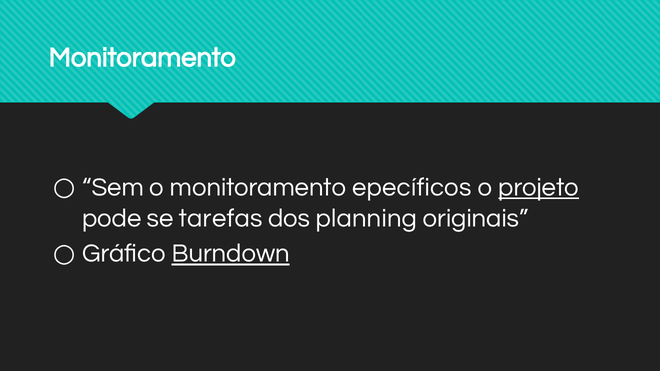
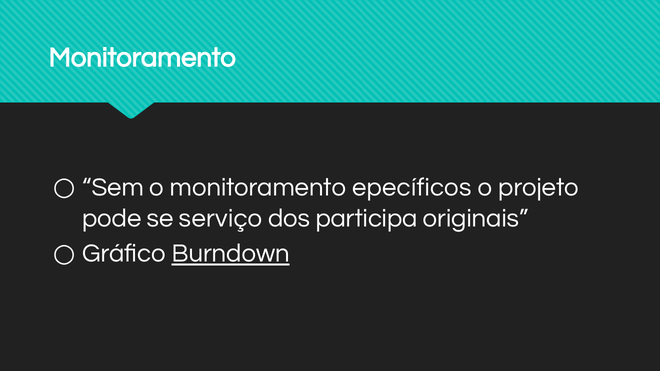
projeto underline: present -> none
tarefas: tarefas -> serviço
planning: planning -> participa
